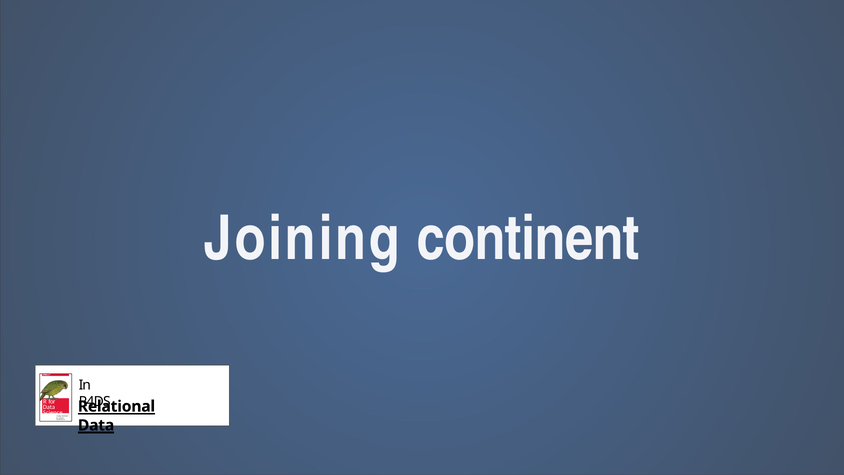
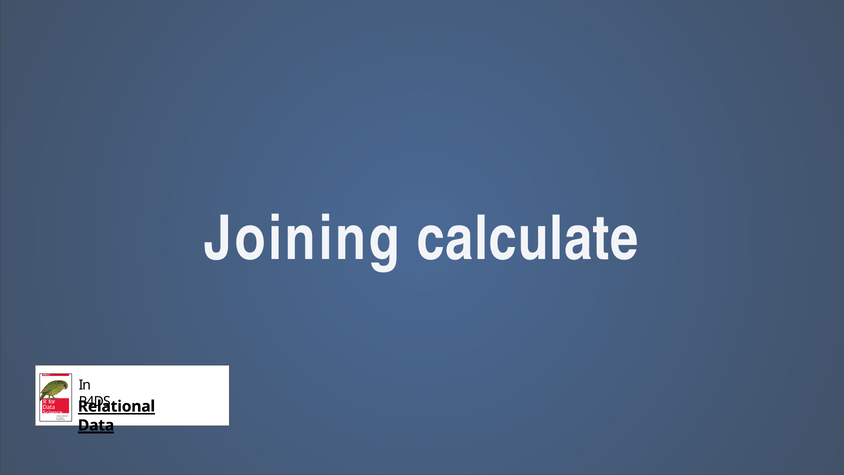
continent: continent -> calculate
